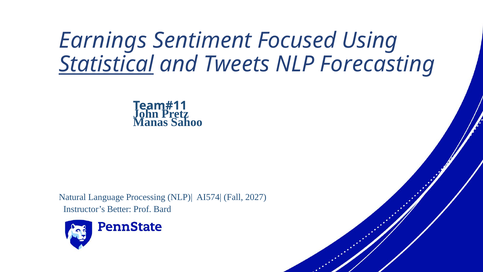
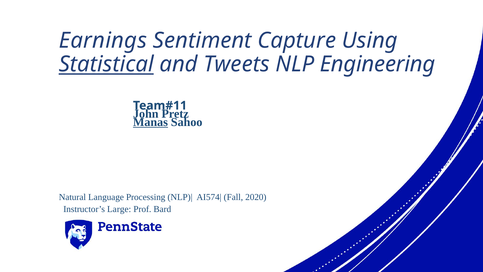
Focused: Focused -> Capture
Forecasting: Forecasting -> Engineering
Manas underline: none -> present
2027: 2027 -> 2020
Better: Better -> Large
